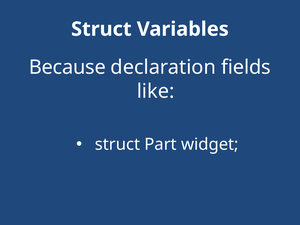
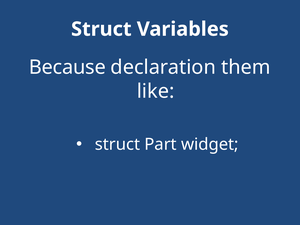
fields: fields -> them
